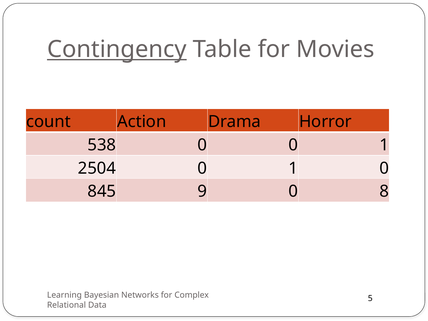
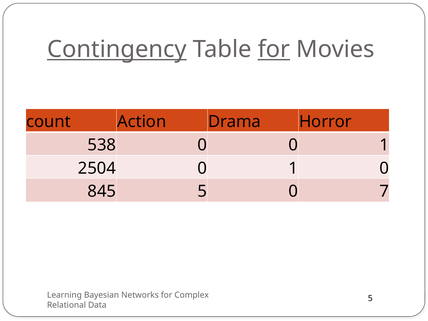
for at (274, 49) underline: none -> present
845 9: 9 -> 5
8: 8 -> 7
